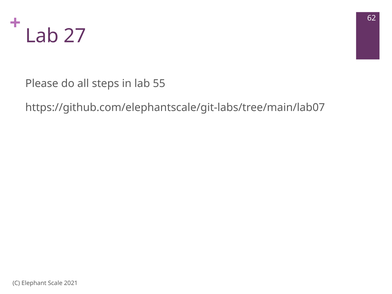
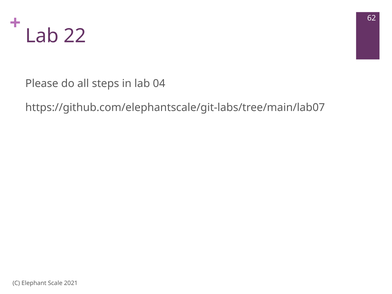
27: 27 -> 22
55: 55 -> 04
